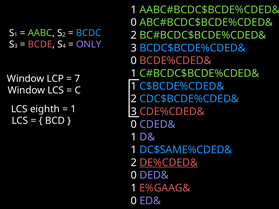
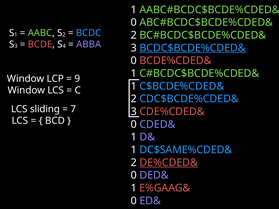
ONLY: ONLY -> ABBA
BCDC$BCDE%CDED& underline: none -> present
7: 7 -> 9
eighth: eighth -> sliding
1 at (73, 109): 1 -> 7
